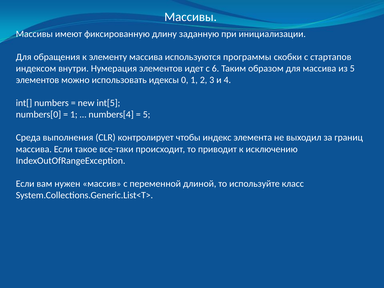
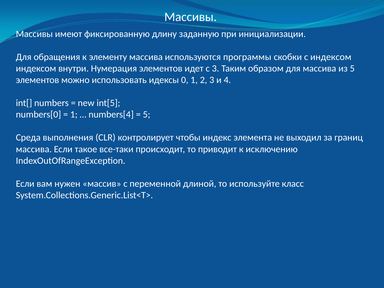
с стартапов: стартапов -> индексом
с 6: 6 -> 3
